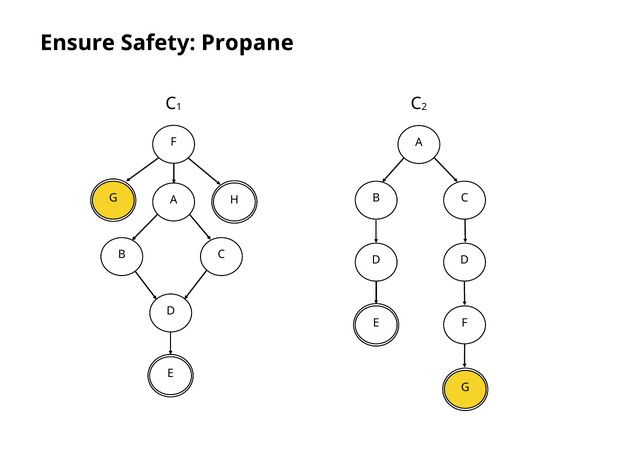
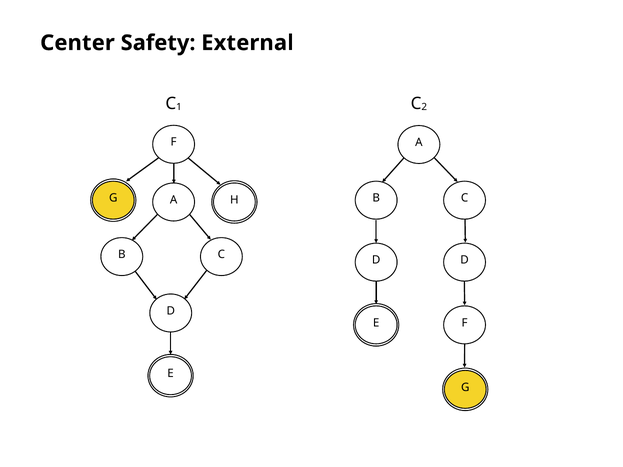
Ensure: Ensure -> Center
Propane: Propane -> External
